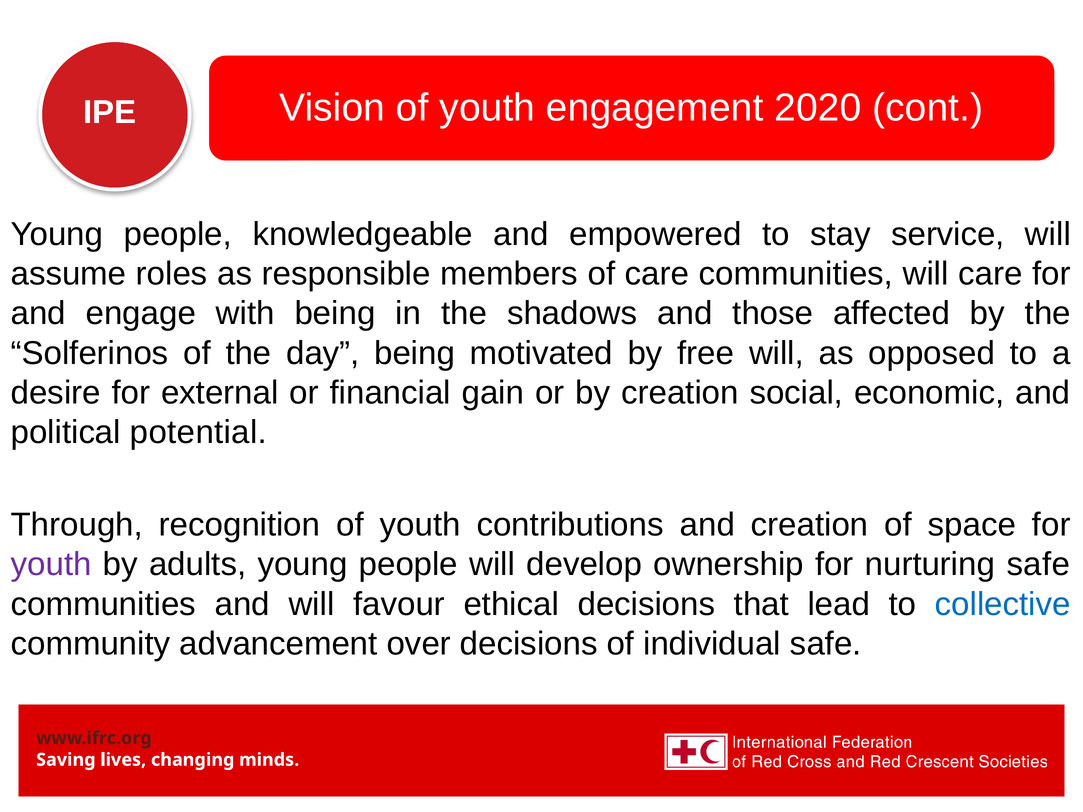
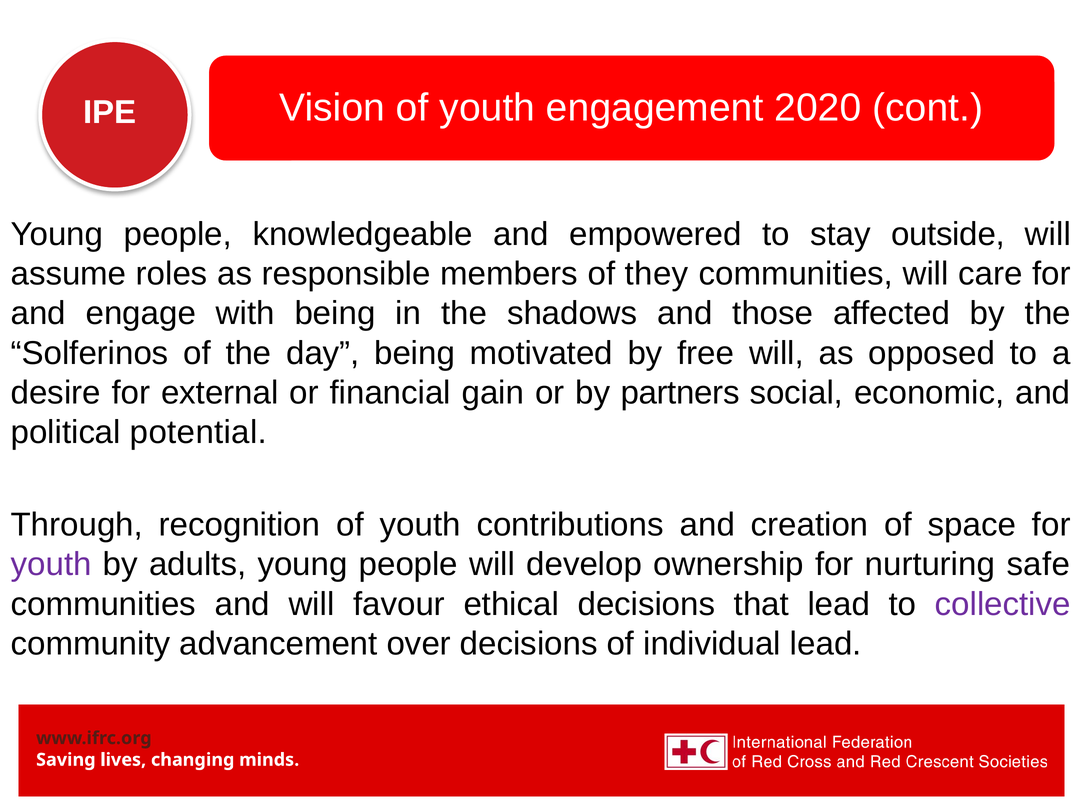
service: service -> outside
of care: care -> they
by creation: creation -> partners
collective colour: blue -> purple
individual safe: safe -> lead
